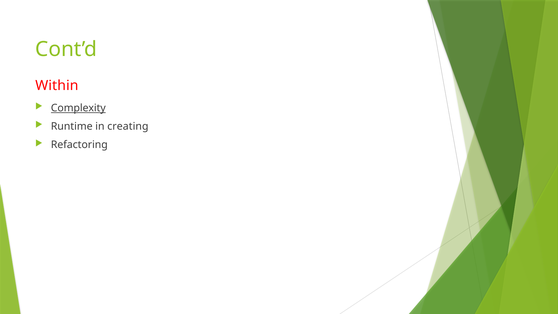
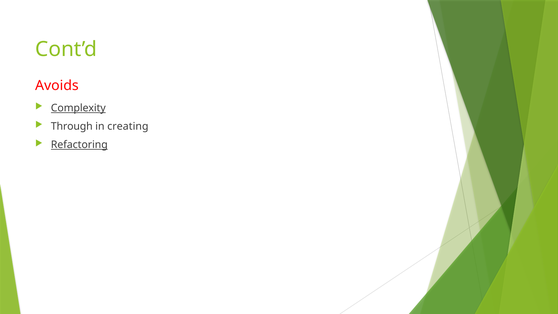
Within: Within -> Avoids
Runtime: Runtime -> Through
Refactoring underline: none -> present
